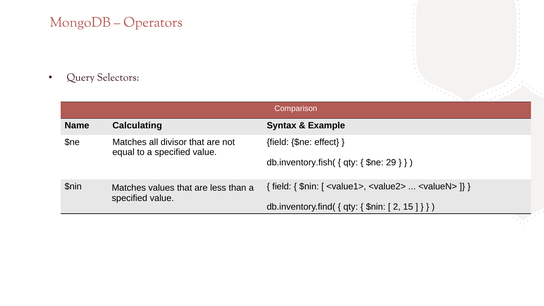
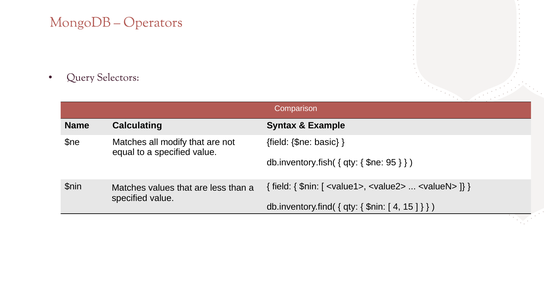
divisor: divisor -> modify
effect: effect -> basic
29: 29 -> 95
2: 2 -> 4
